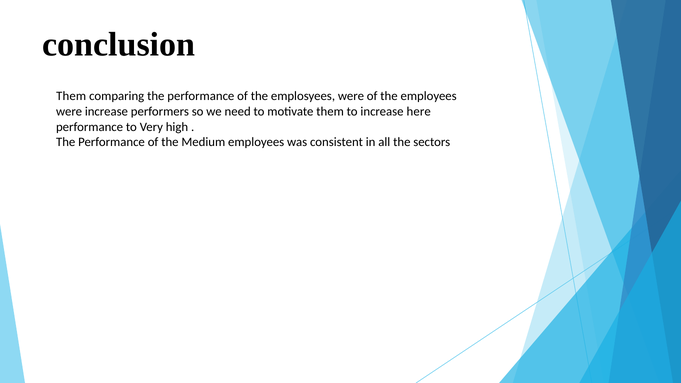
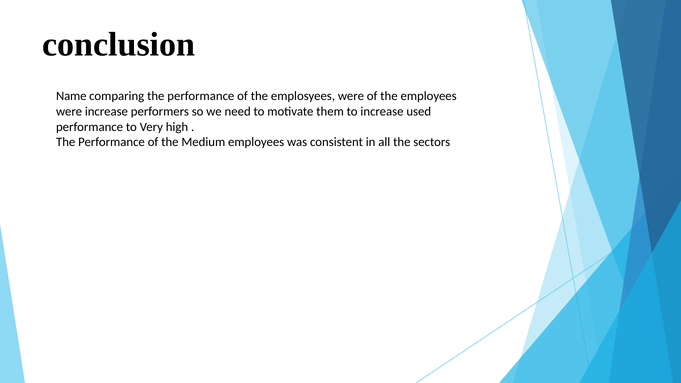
Them at (71, 96): Them -> Name
here: here -> used
